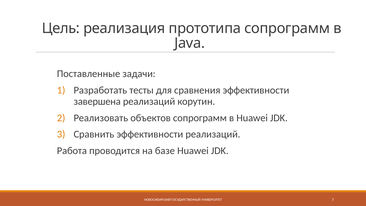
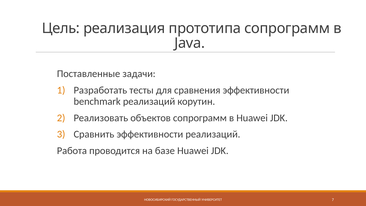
завершена: завершена -> benchmark
